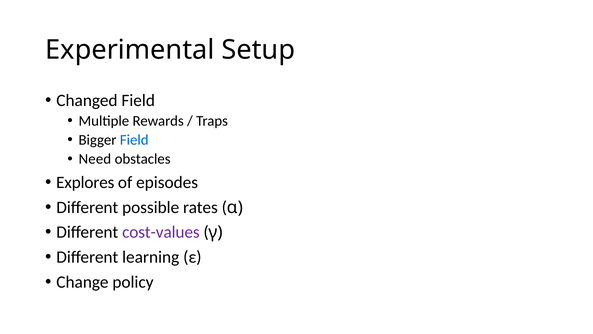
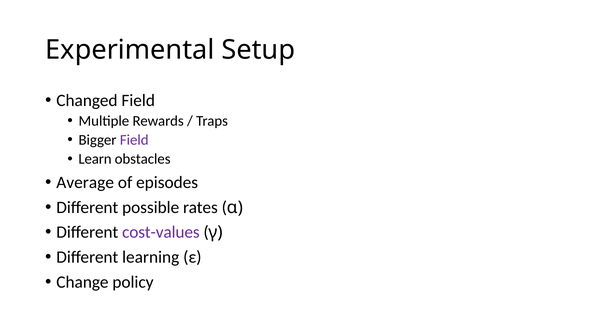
Field at (134, 140) colour: blue -> purple
Need: Need -> Learn
Explores: Explores -> Average
